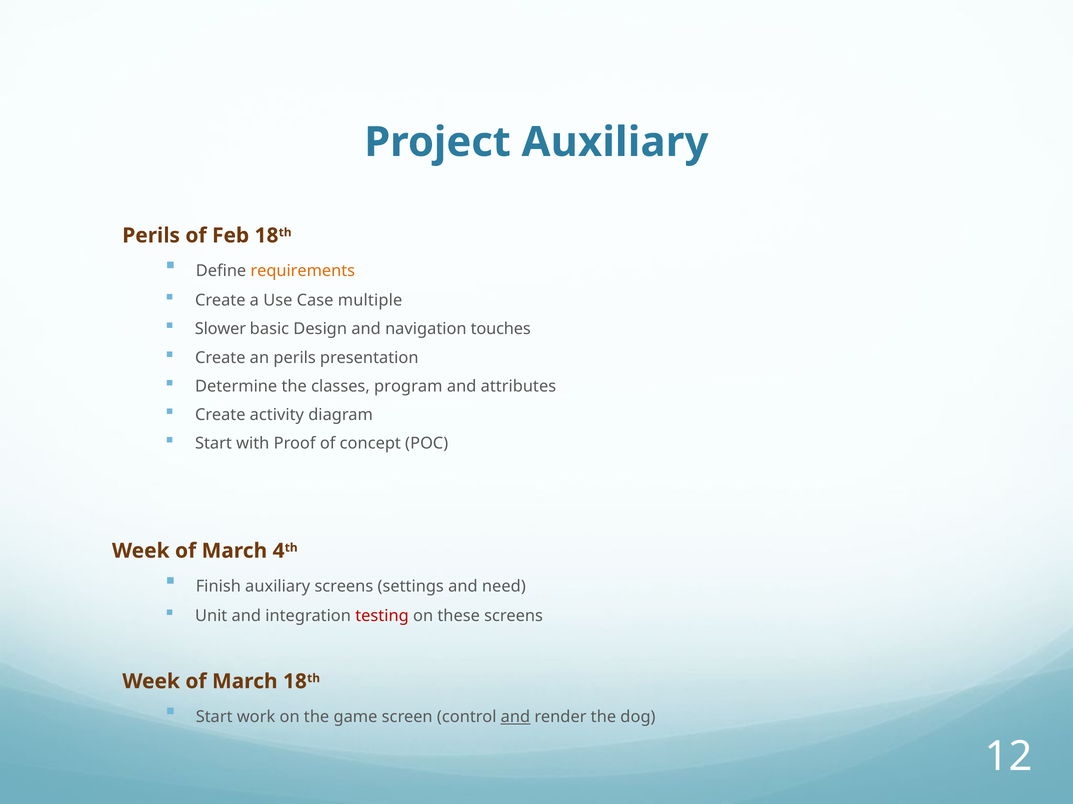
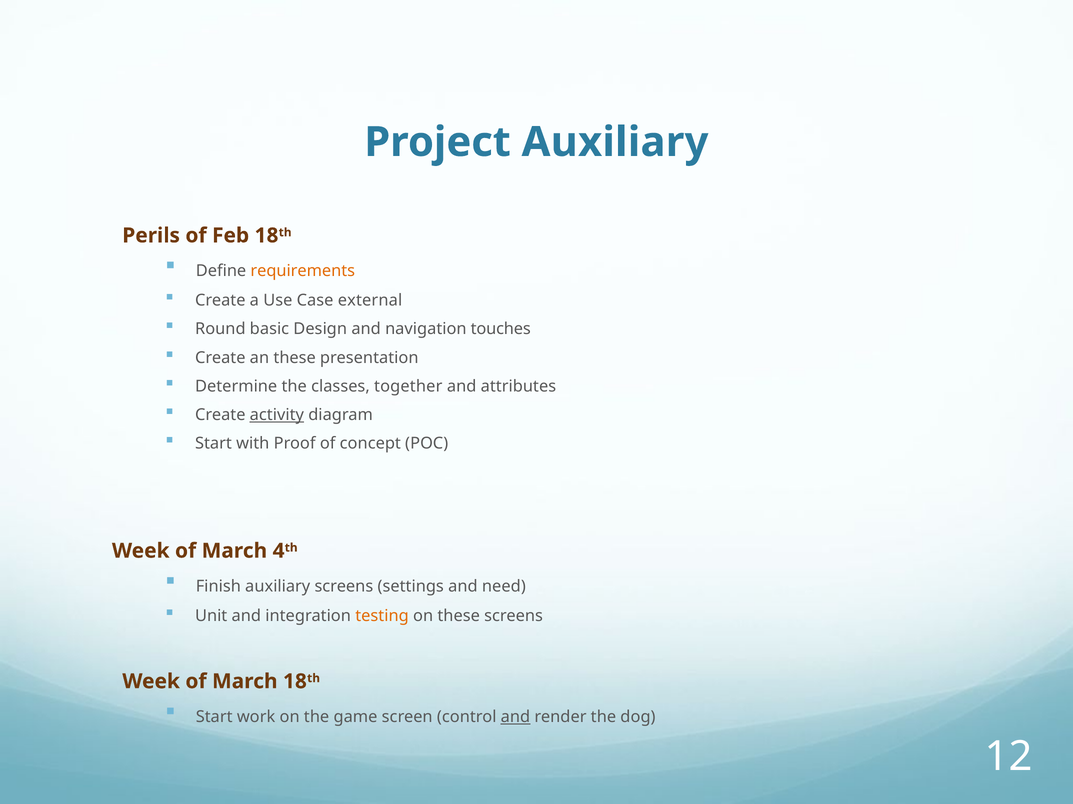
multiple: multiple -> external
Slower: Slower -> Round
an perils: perils -> these
program: program -> together
activity underline: none -> present
testing colour: red -> orange
